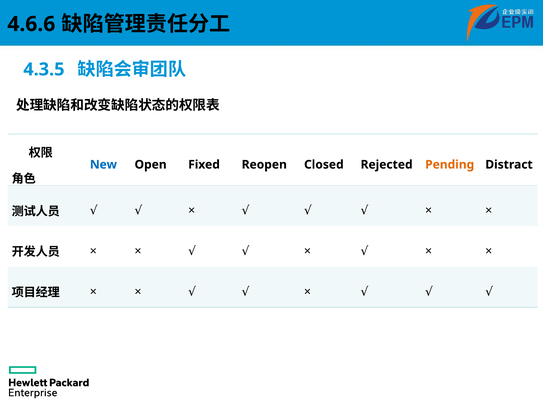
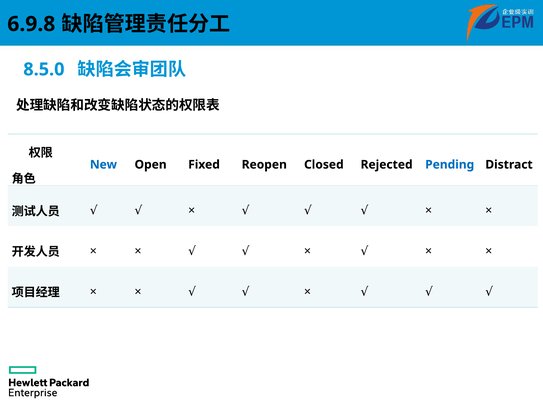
4.6.6: 4.6.6 -> 6.9.8
4.3.5: 4.3.5 -> 8.5.0
Pending colour: orange -> blue
